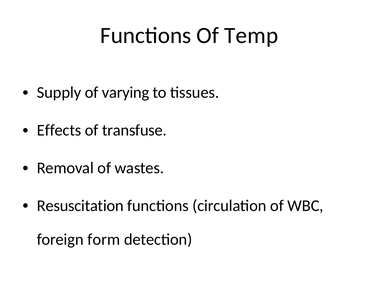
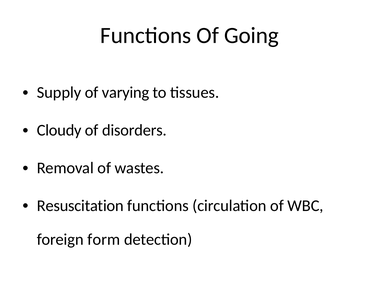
Temp: Temp -> Going
Effects: Effects -> Cloudy
transfuse: transfuse -> disorders
